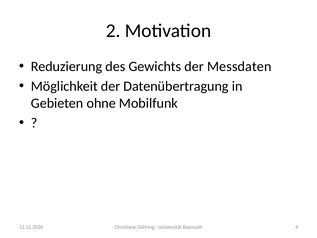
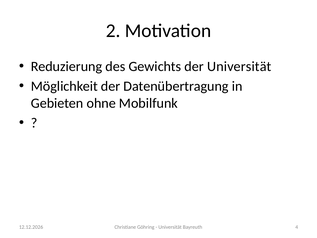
der Messdaten: Messdaten -> Universität
